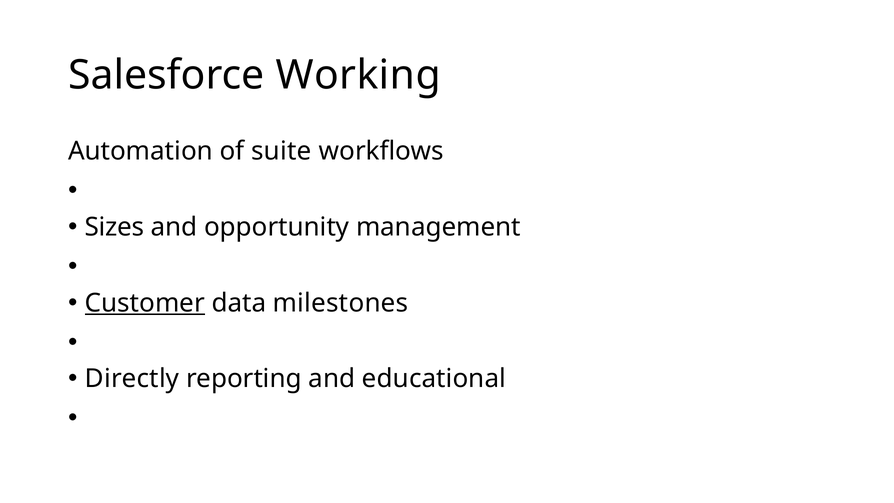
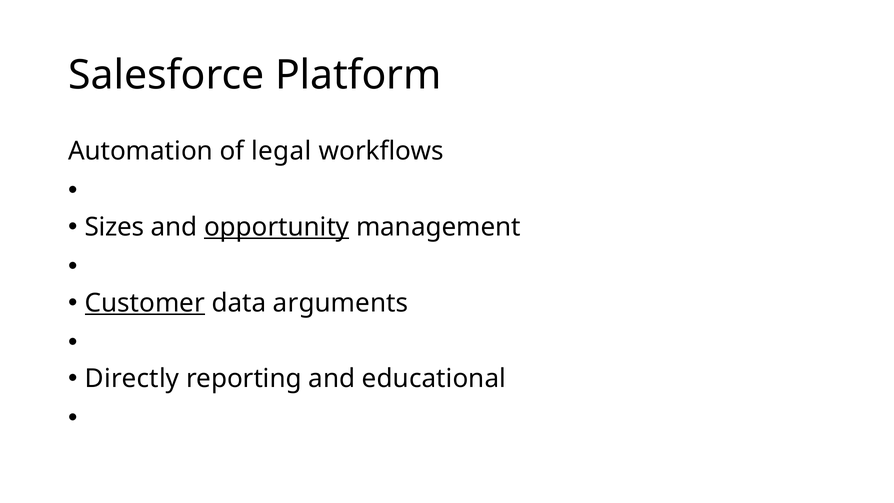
Working: Working -> Platform
suite: suite -> legal
opportunity underline: none -> present
milestones: milestones -> arguments
